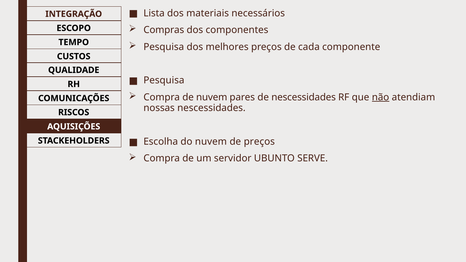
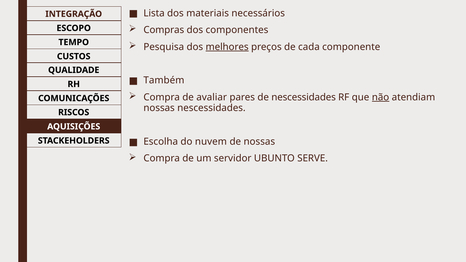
melhores underline: none -> present
Pesquisa at (164, 80): Pesquisa -> Também
de nuvem: nuvem -> avaliar
de preços: preços -> nossas
